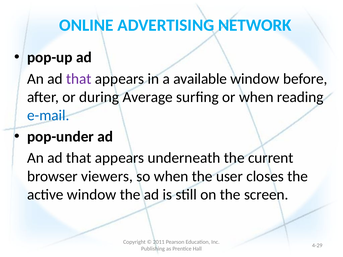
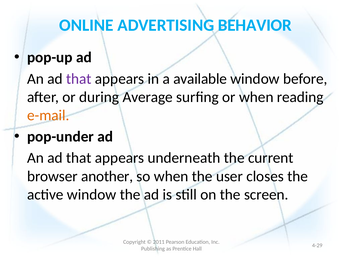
NETWORK: NETWORK -> BEHAVIOR
e-mail colour: blue -> orange
viewers: viewers -> another
